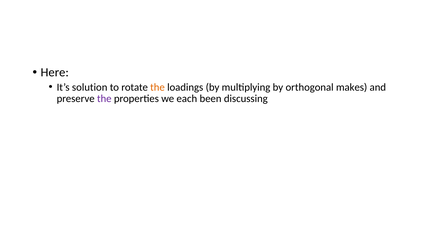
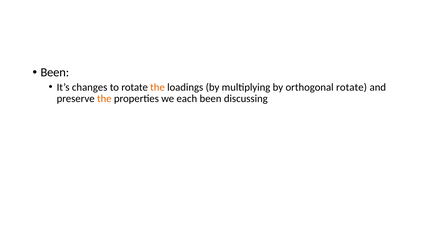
Here at (55, 72): Here -> Been
solution: solution -> changes
orthogonal makes: makes -> rotate
the at (104, 99) colour: purple -> orange
